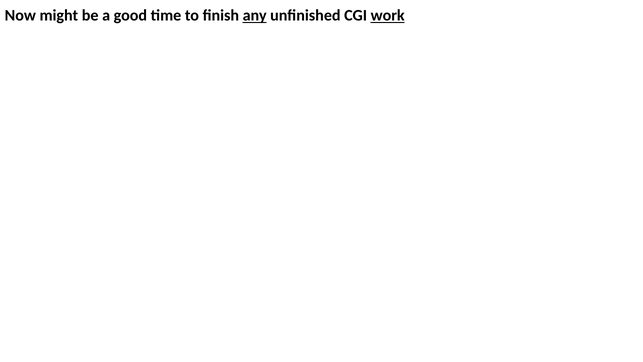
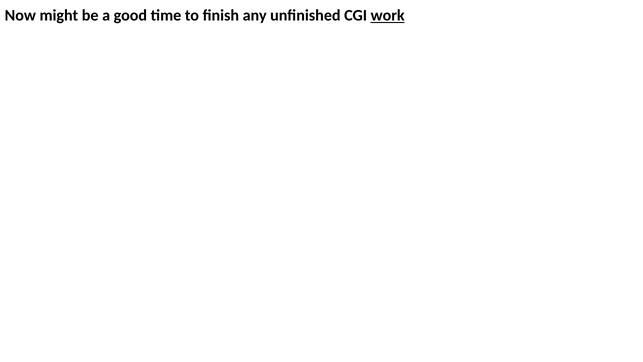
any underline: present -> none
